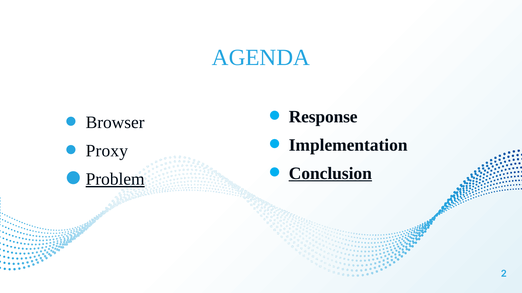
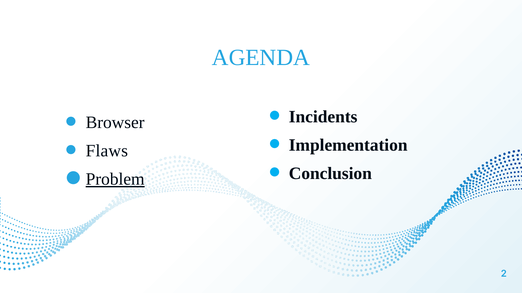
Response: Response -> Incidents
Proxy: Proxy -> Flaws
Conclusion underline: present -> none
